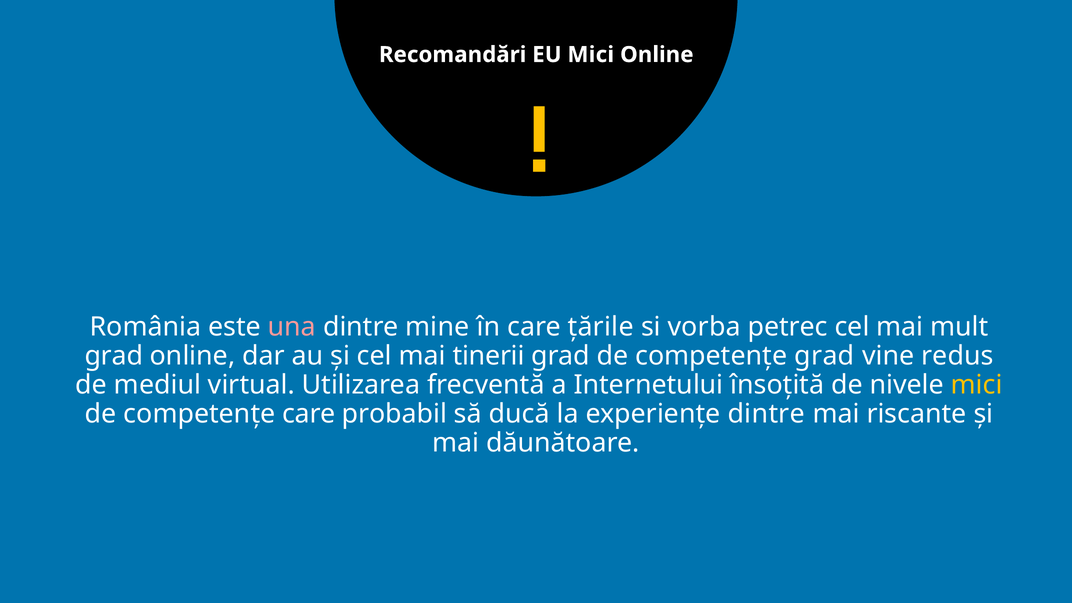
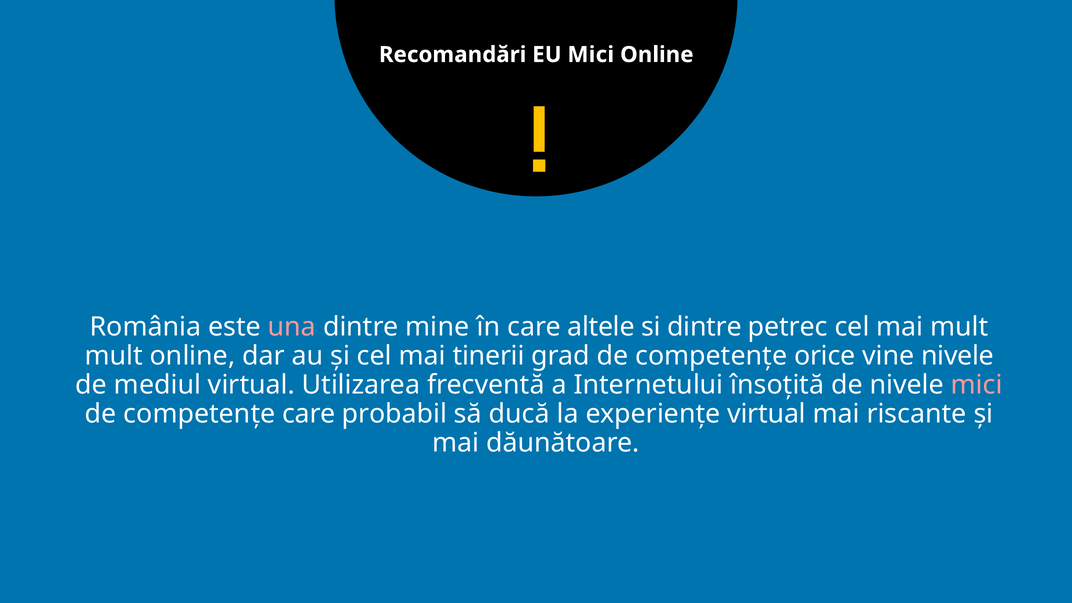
țările: țările -> altele
si vorba: vorba -> dintre
grad at (114, 356): grad -> mult
competențe grad: grad -> orice
vine redus: redus -> nivele
mici at (977, 385) colour: yellow -> pink
experiențe dintre: dintre -> virtual
